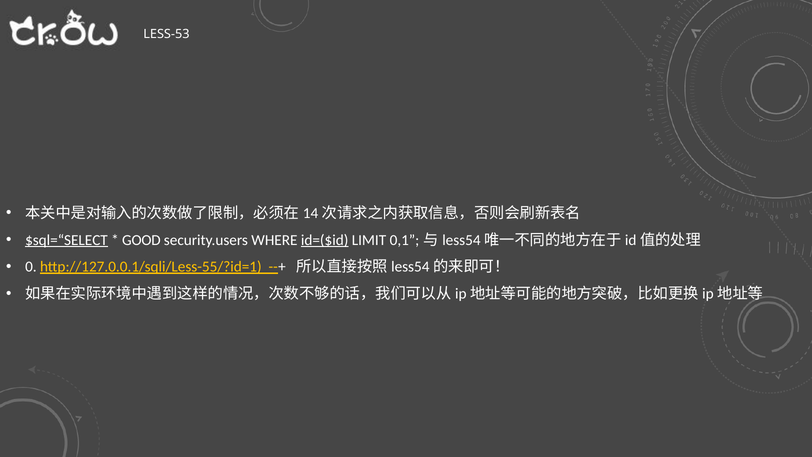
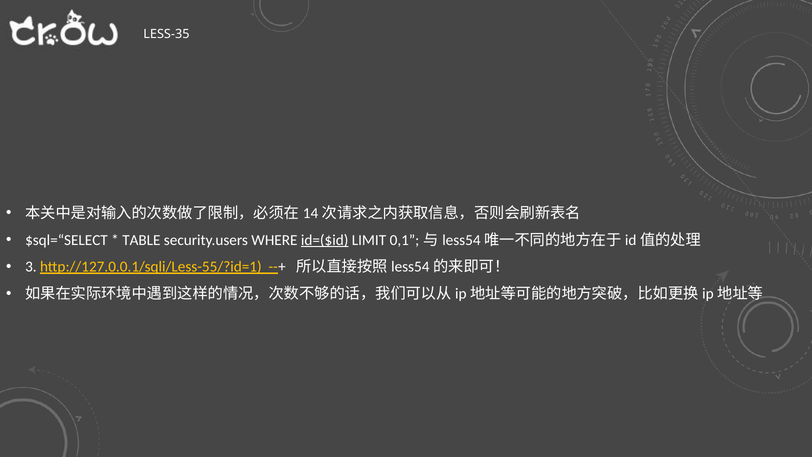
LESS-53: LESS-53 -> LESS-35
$sql=“SELECT underline: present -> none
GOOD: GOOD -> TABLE
0: 0 -> 3
